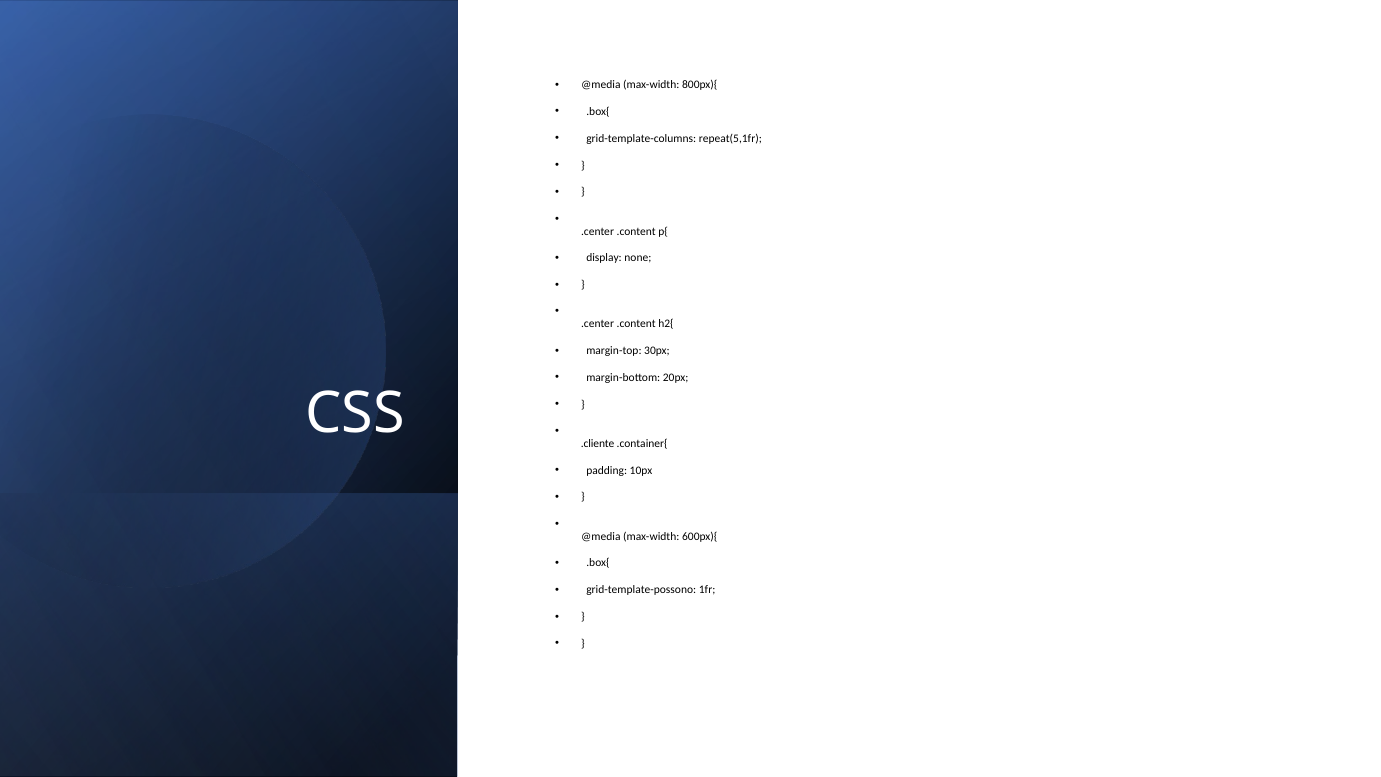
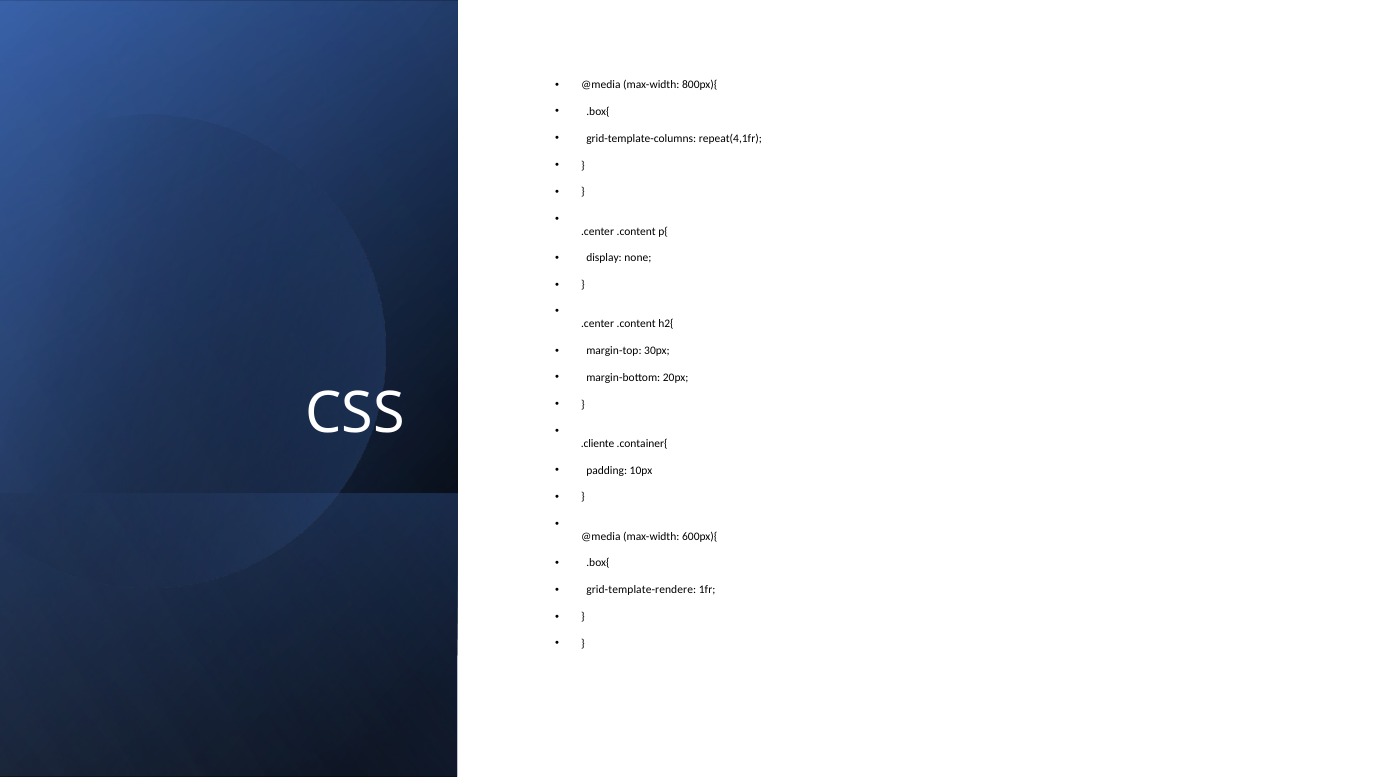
repeat(5,1fr: repeat(5,1fr -> repeat(4,1fr
grid-template-possono: grid-template-possono -> grid-template-rendere
